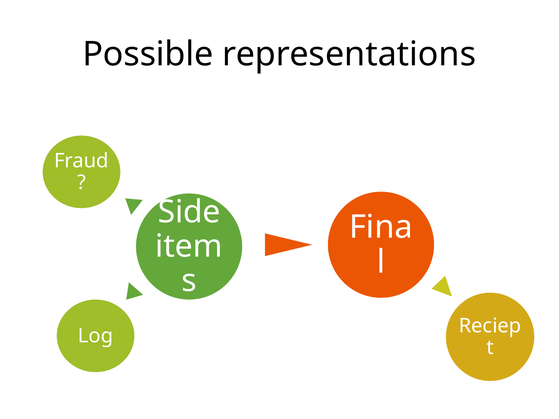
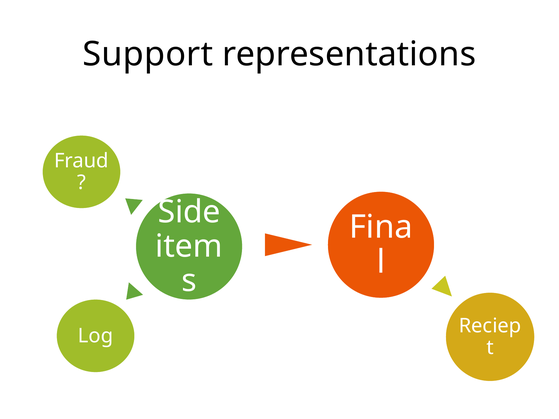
Possible: Possible -> Support
